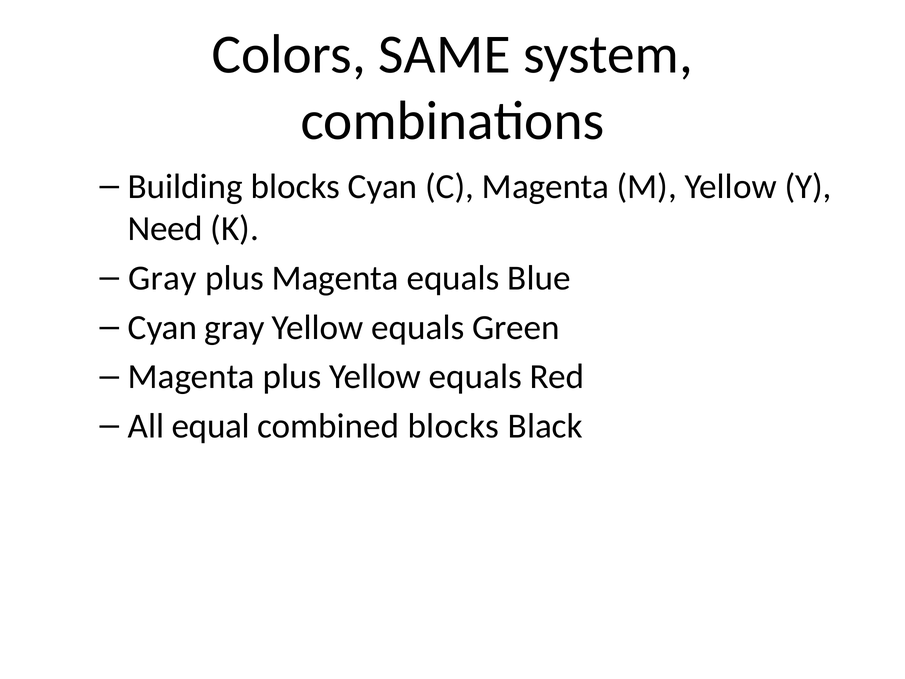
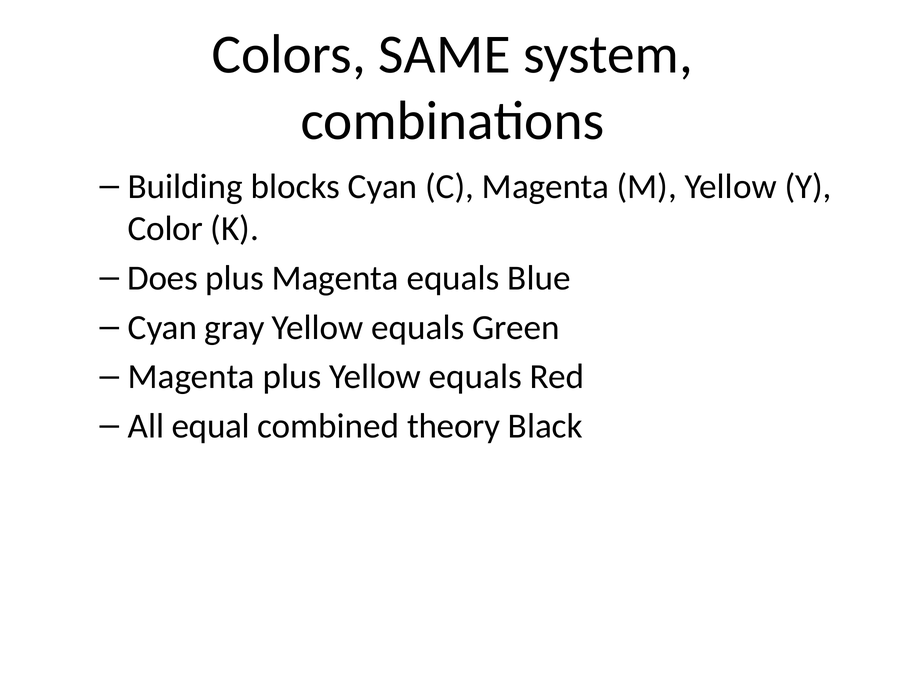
Need: Need -> Color
Gray at (162, 278): Gray -> Does
combined blocks: blocks -> theory
